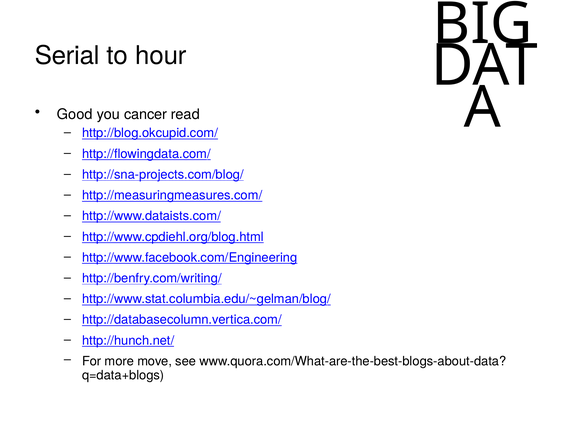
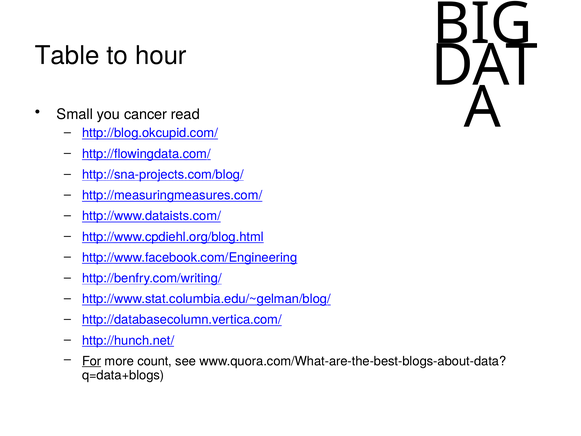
Serial: Serial -> Table
Good: Good -> Small
For underline: none -> present
move: move -> count
